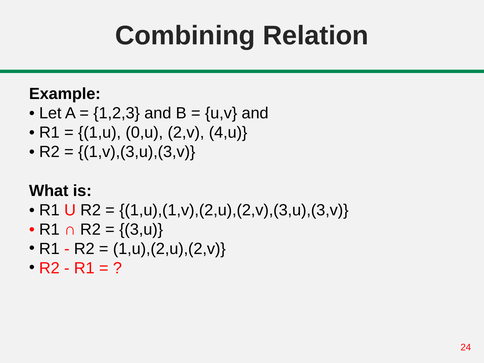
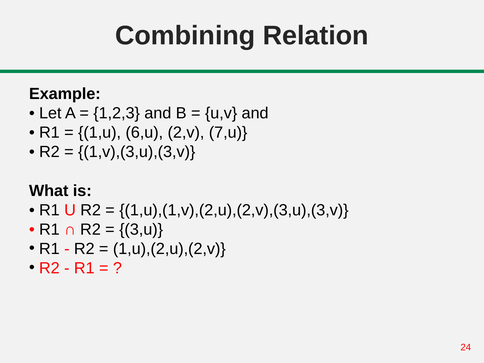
0,u: 0,u -> 6,u
4,u: 4,u -> 7,u
